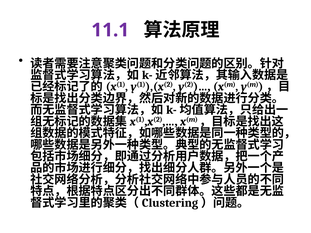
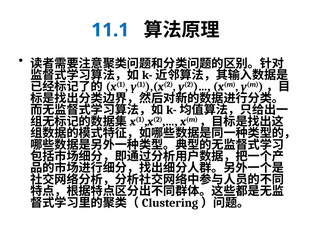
11.1 colour: purple -> blue
